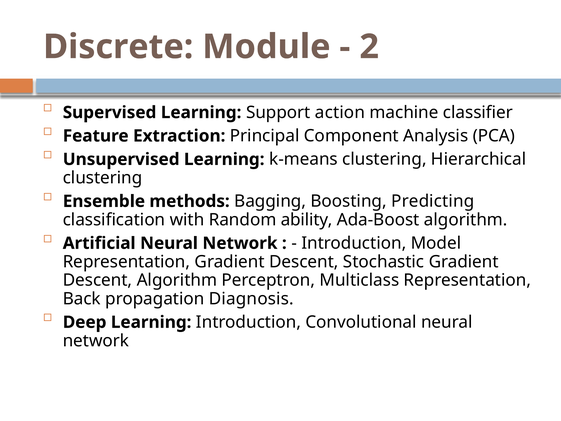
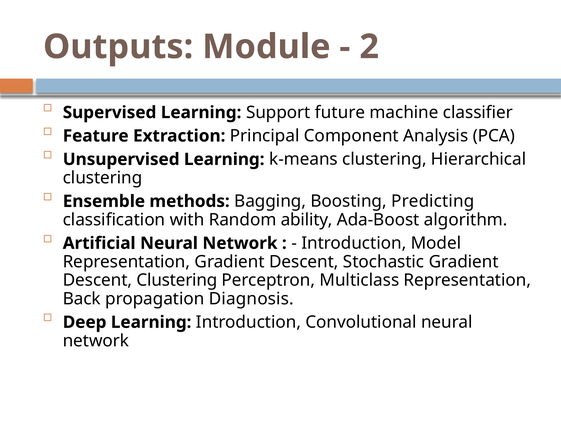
Discrete: Discrete -> Outputs
action: action -> future
Descent Algorithm: Algorithm -> Clustering
